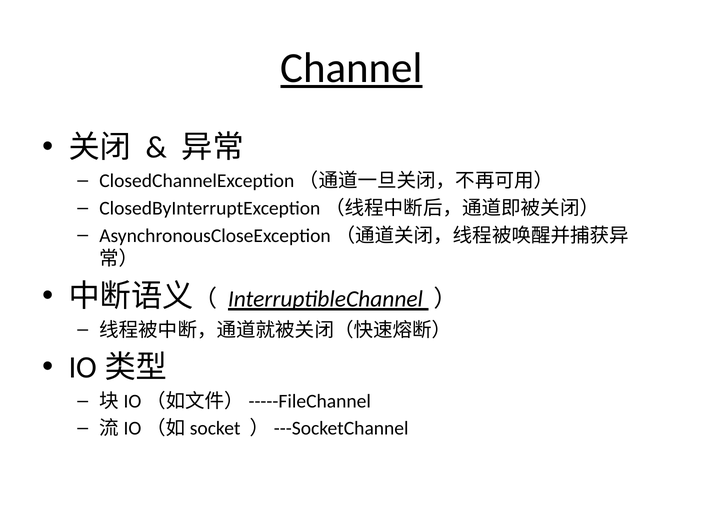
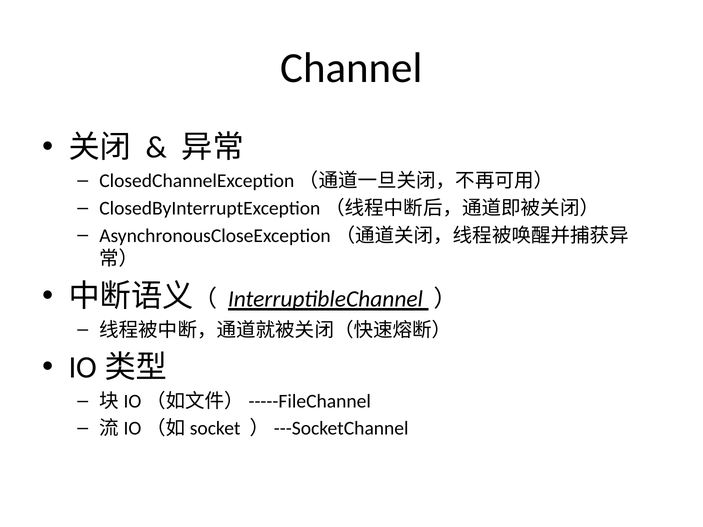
Channel underline: present -> none
